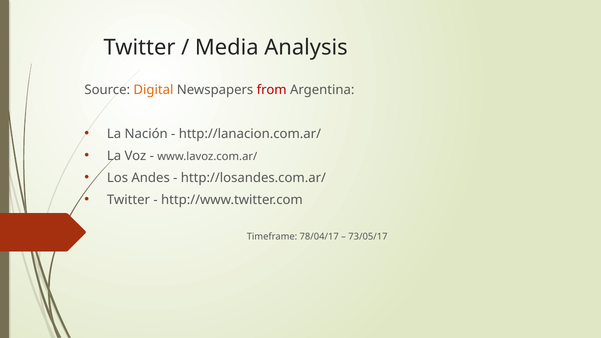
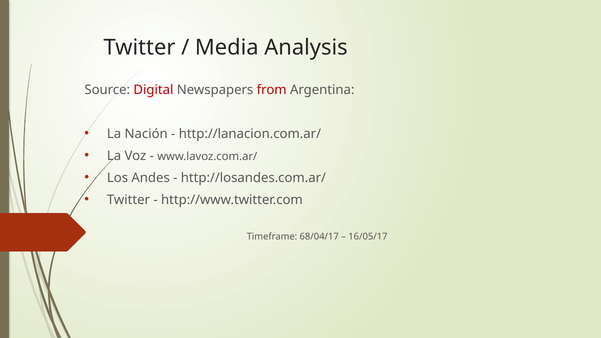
Digital colour: orange -> red
78/04/17: 78/04/17 -> 68/04/17
73/05/17: 73/05/17 -> 16/05/17
